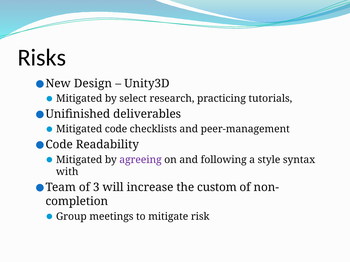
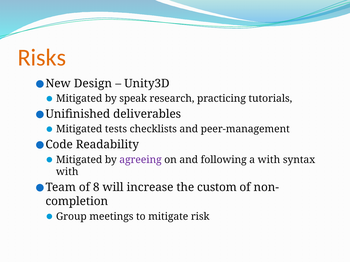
Risks colour: black -> orange
select: select -> speak
Mitigated code: code -> tests
a style: style -> with
3: 3 -> 8
